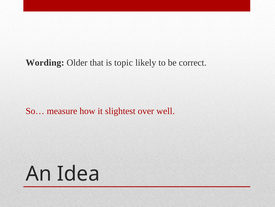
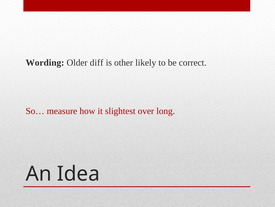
that: that -> diff
topic: topic -> other
well: well -> long
